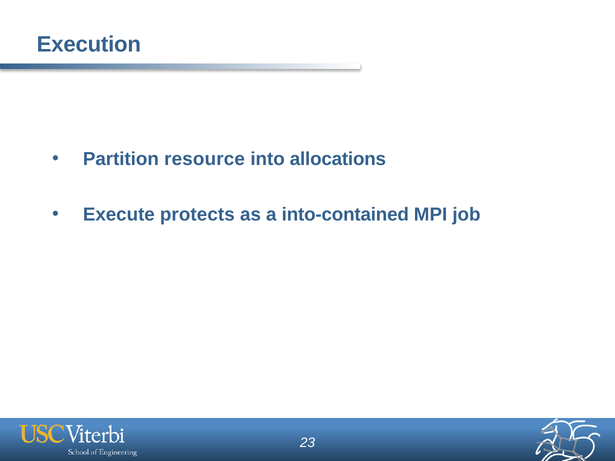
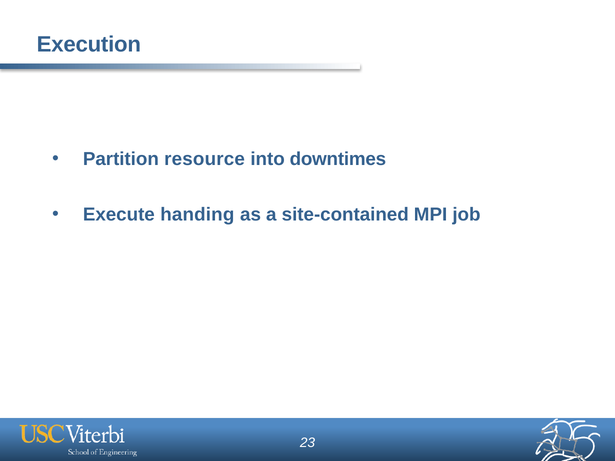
allocations: allocations -> downtimes
protects: protects -> handing
into-contained: into-contained -> site-contained
